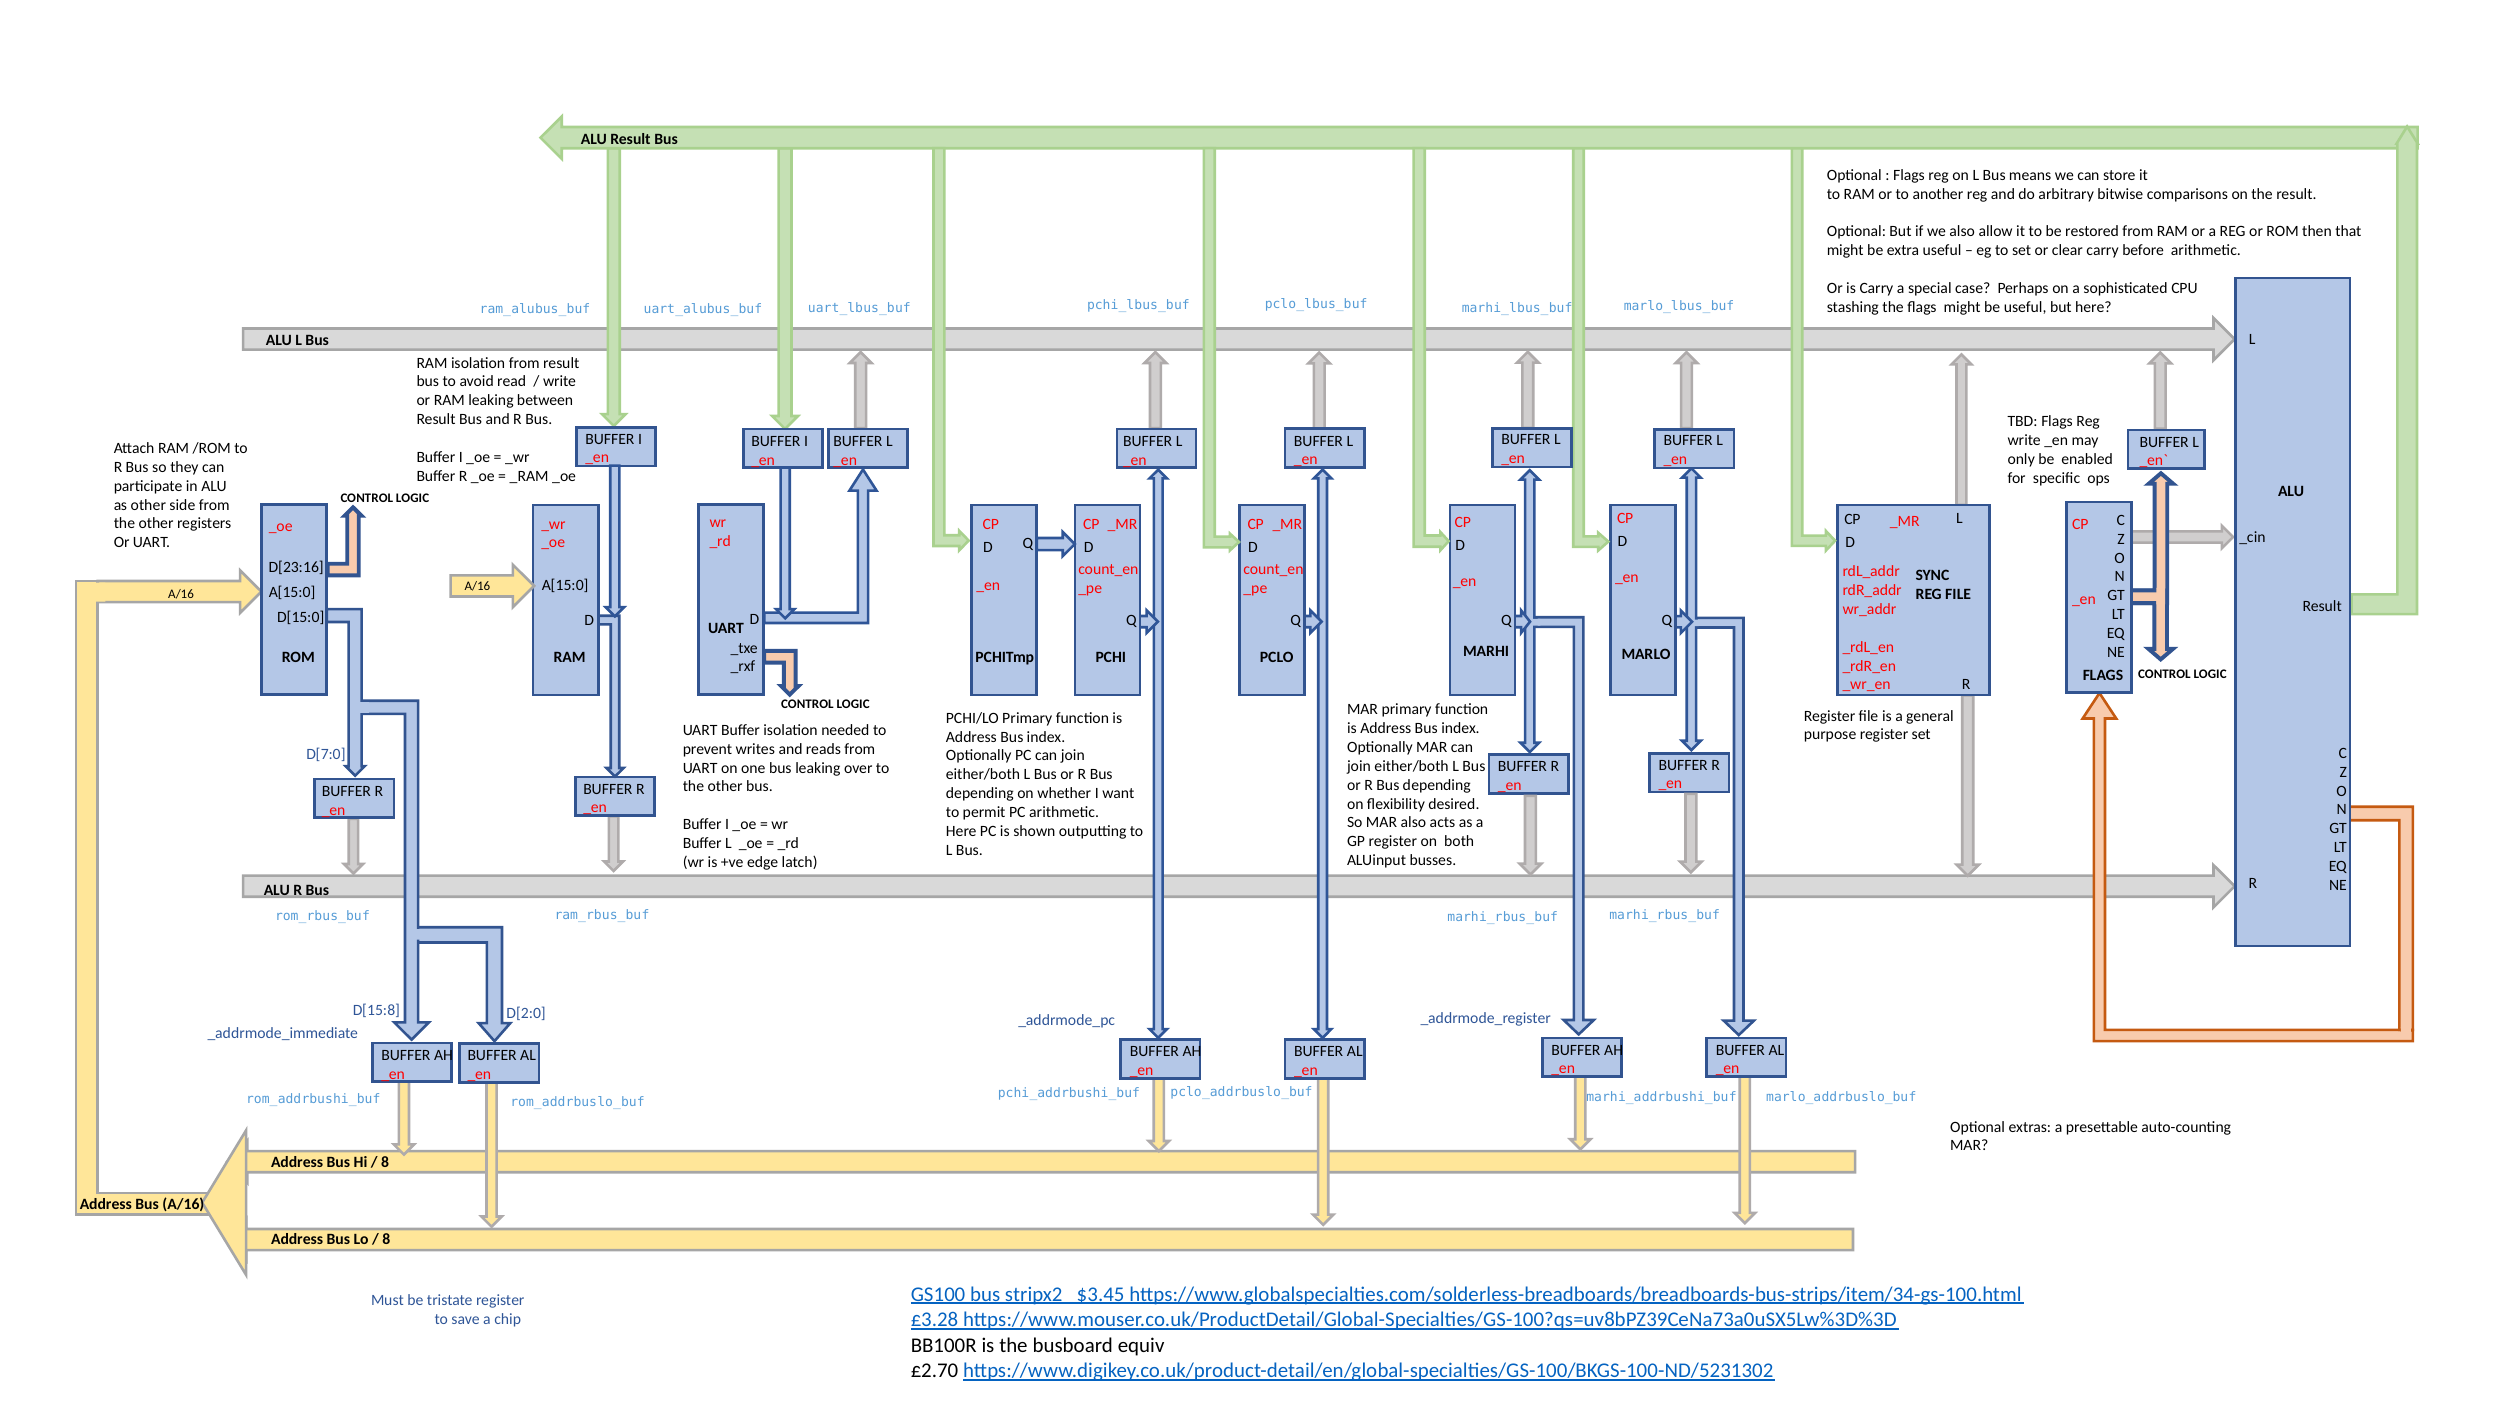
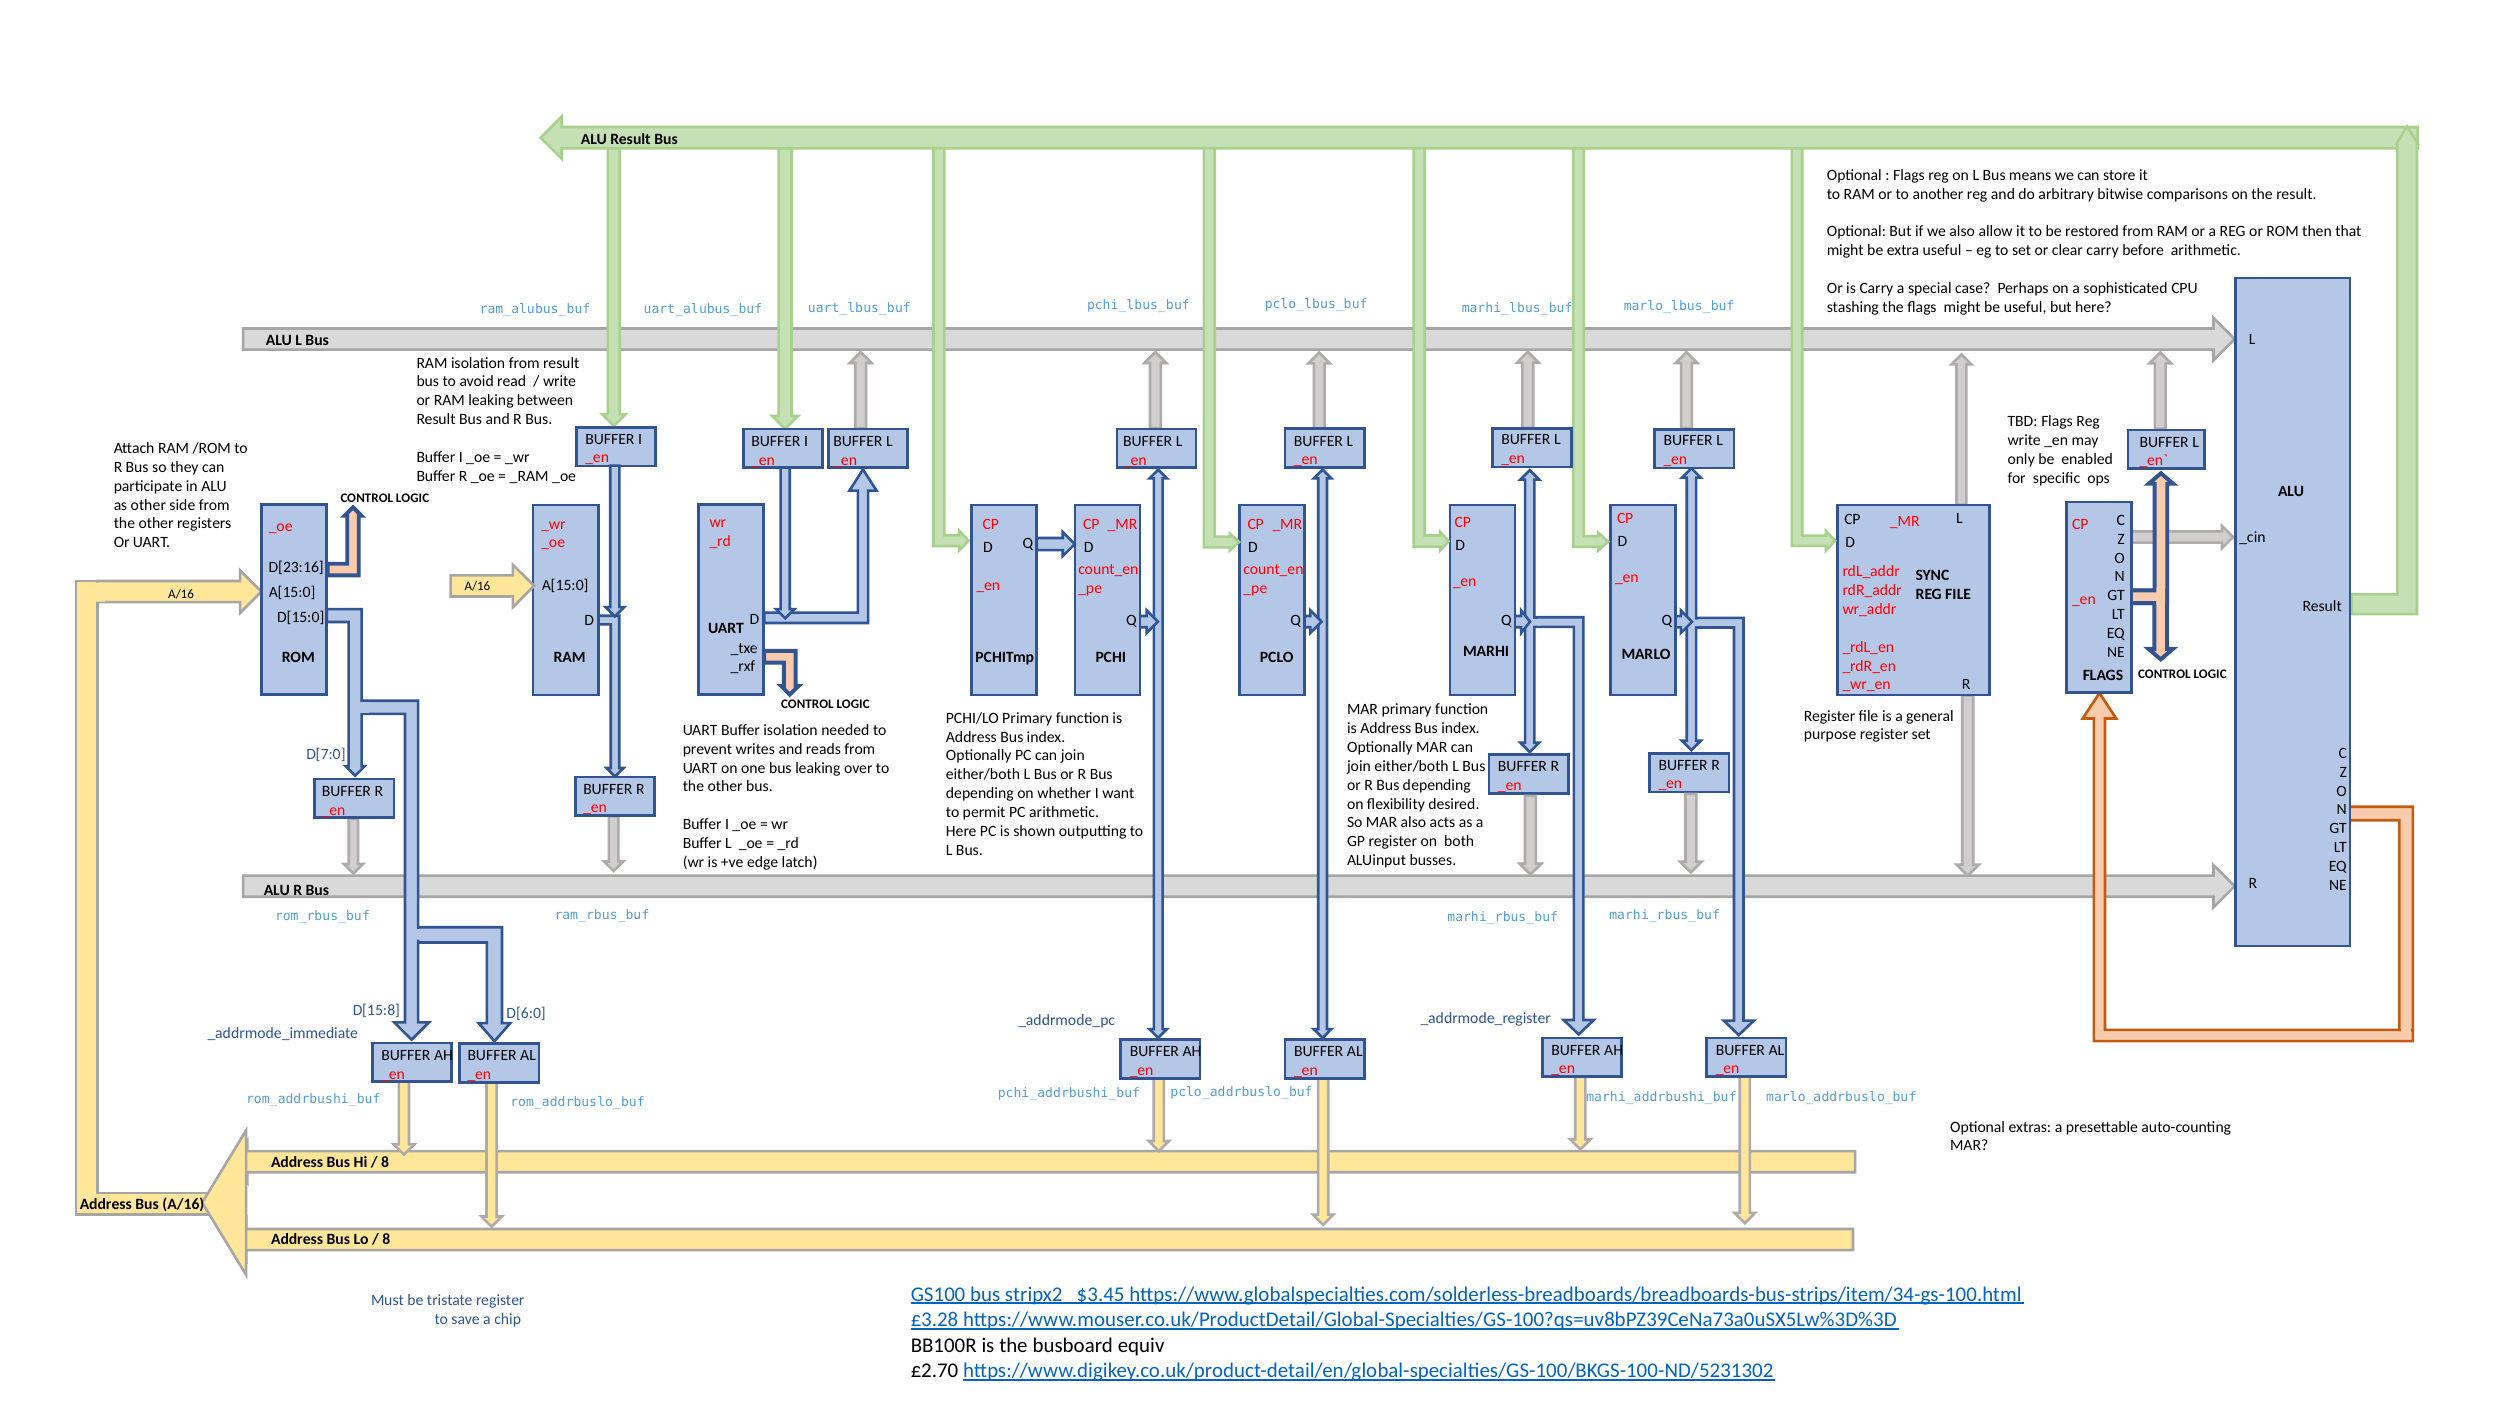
D[2:0: D[2:0 -> D[6:0
